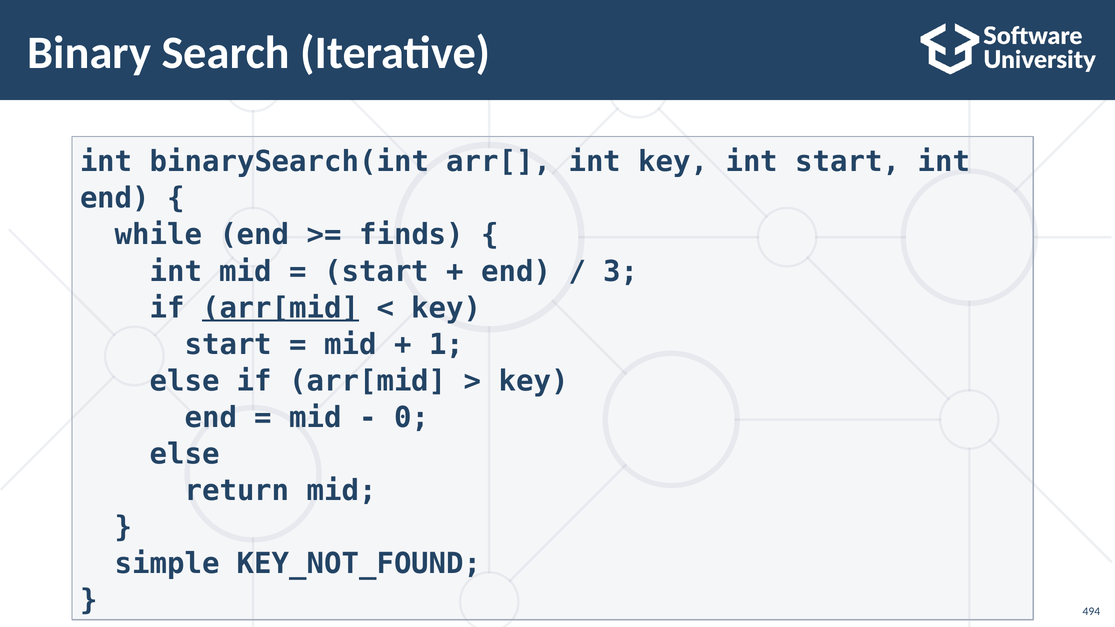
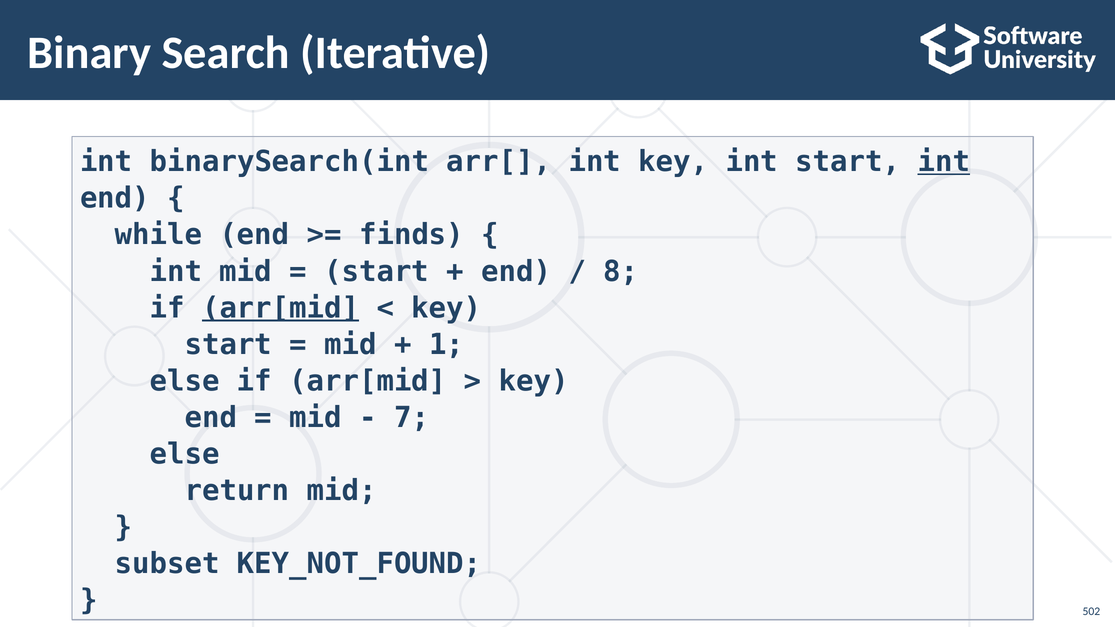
int at (944, 162) underline: none -> present
3: 3 -> 8
0: 0 -> 7
simple: simple -> subset
494: 494 -> 502
